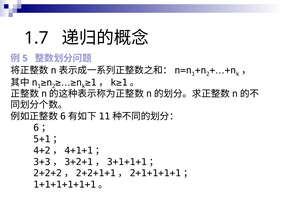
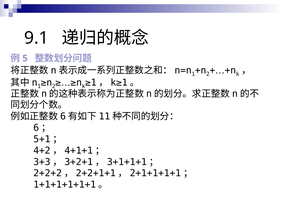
1.7: 1.7 -> 9.1
